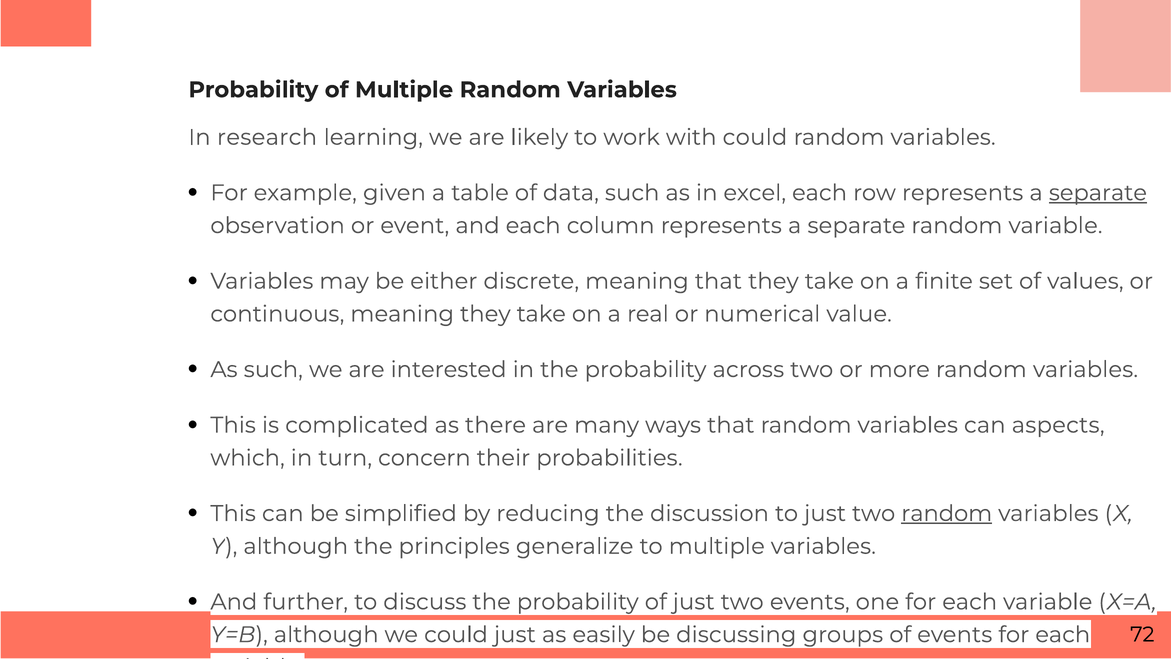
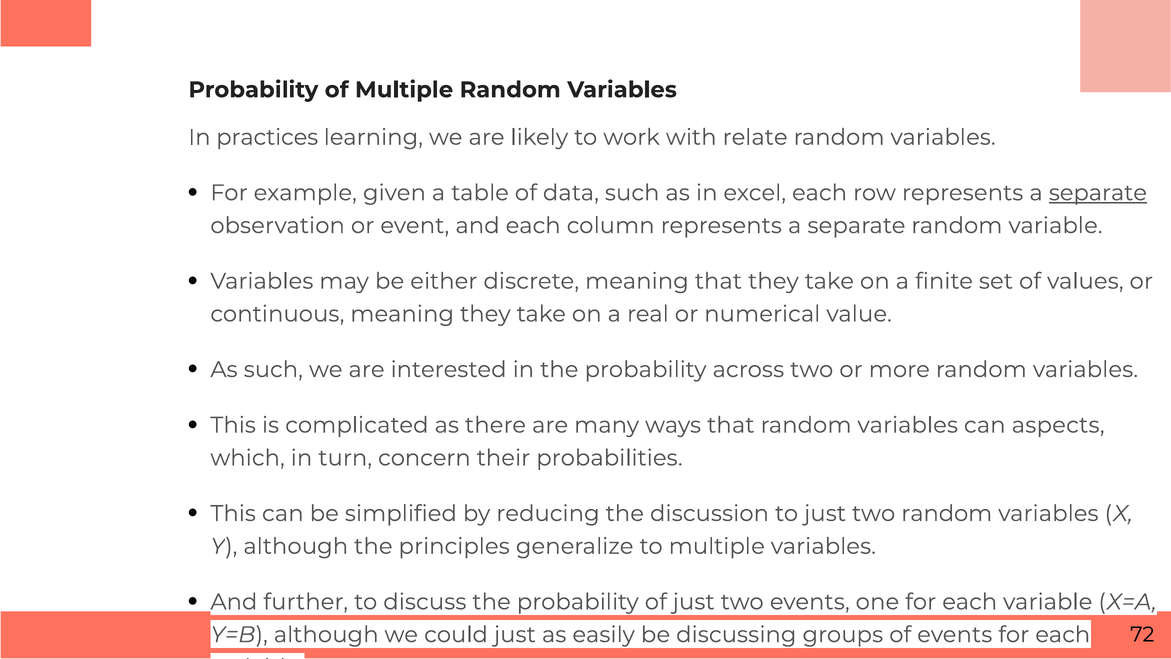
research: research -> practices
with could: could -> relate
random at (947, 513) underline: present -> none
